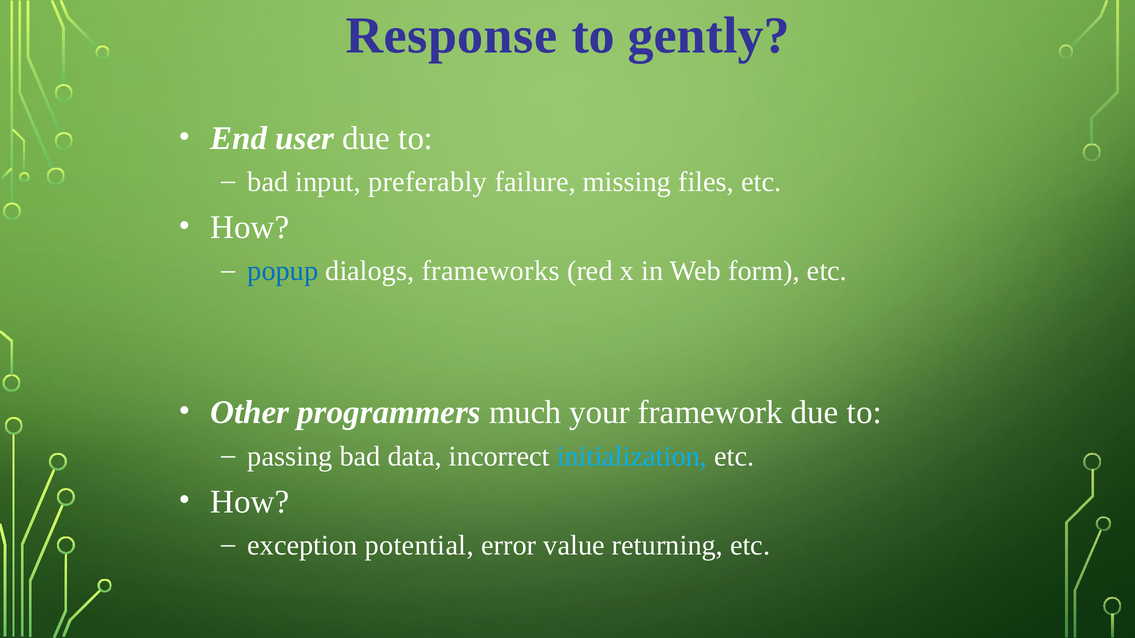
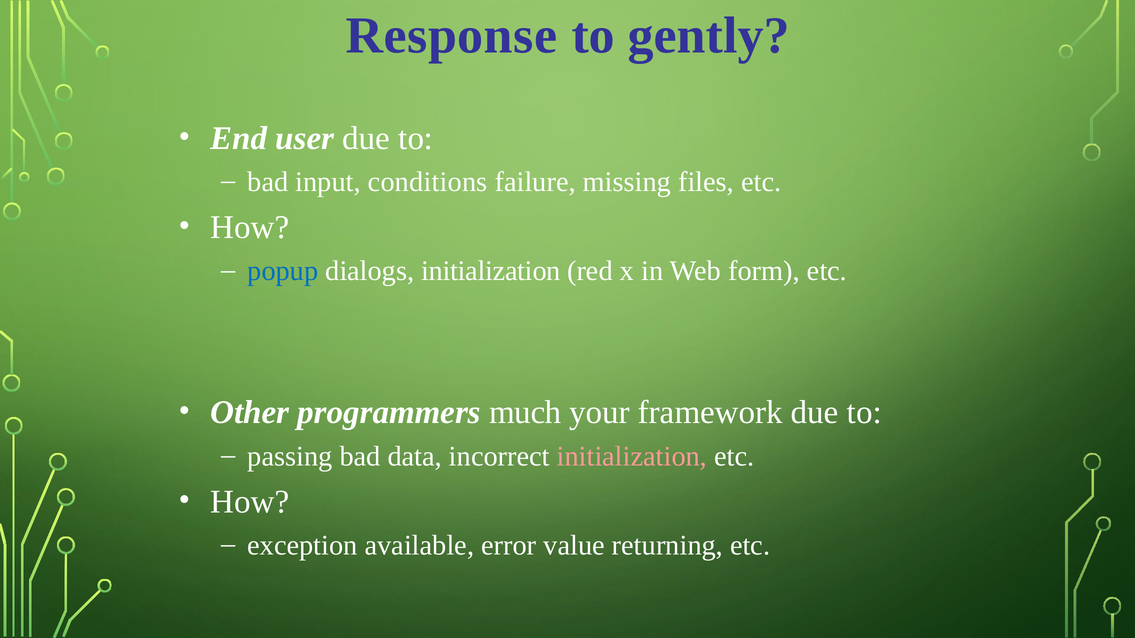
preferably: preferably -> conditions
dialogs frameworks: frameworks -> initialization
initialization at (632, 456) colour: light blue -> pink
potential: potential -> available
